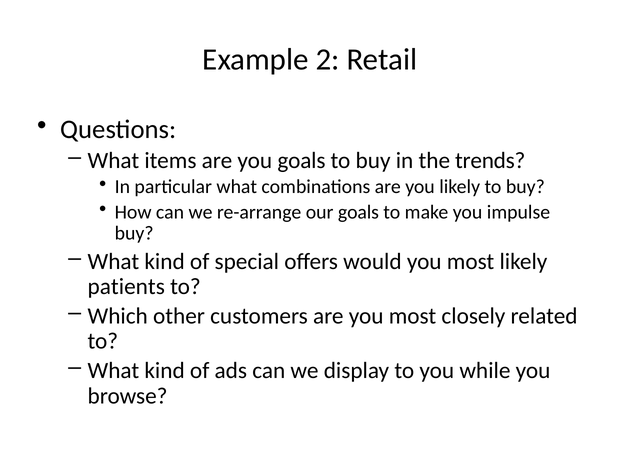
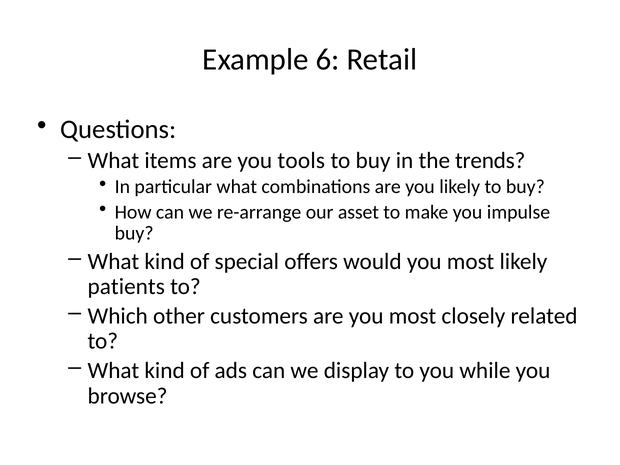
2: 2 -> 6
you goals: goals -> tools
our goals: goals -> asset
